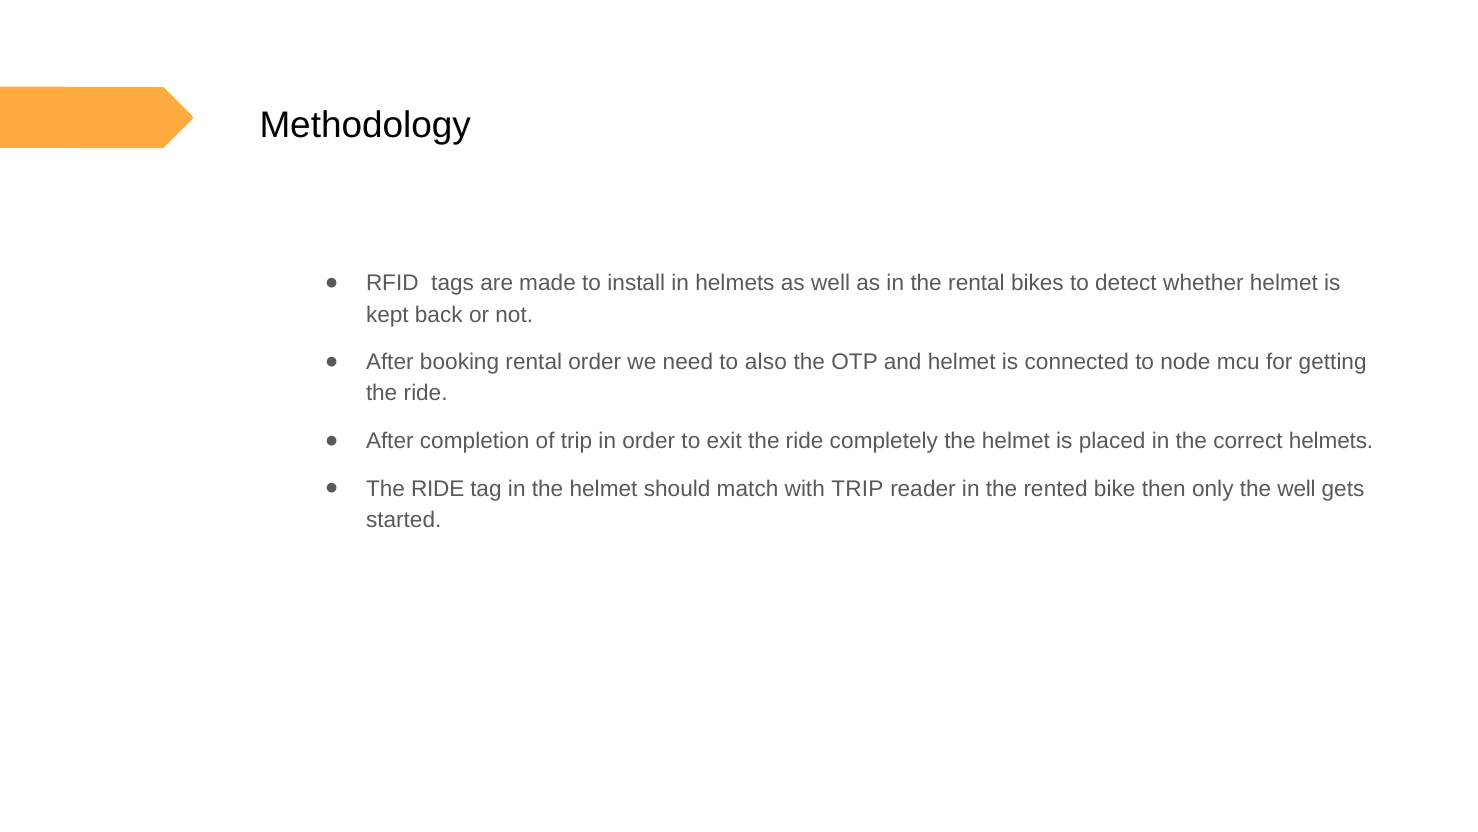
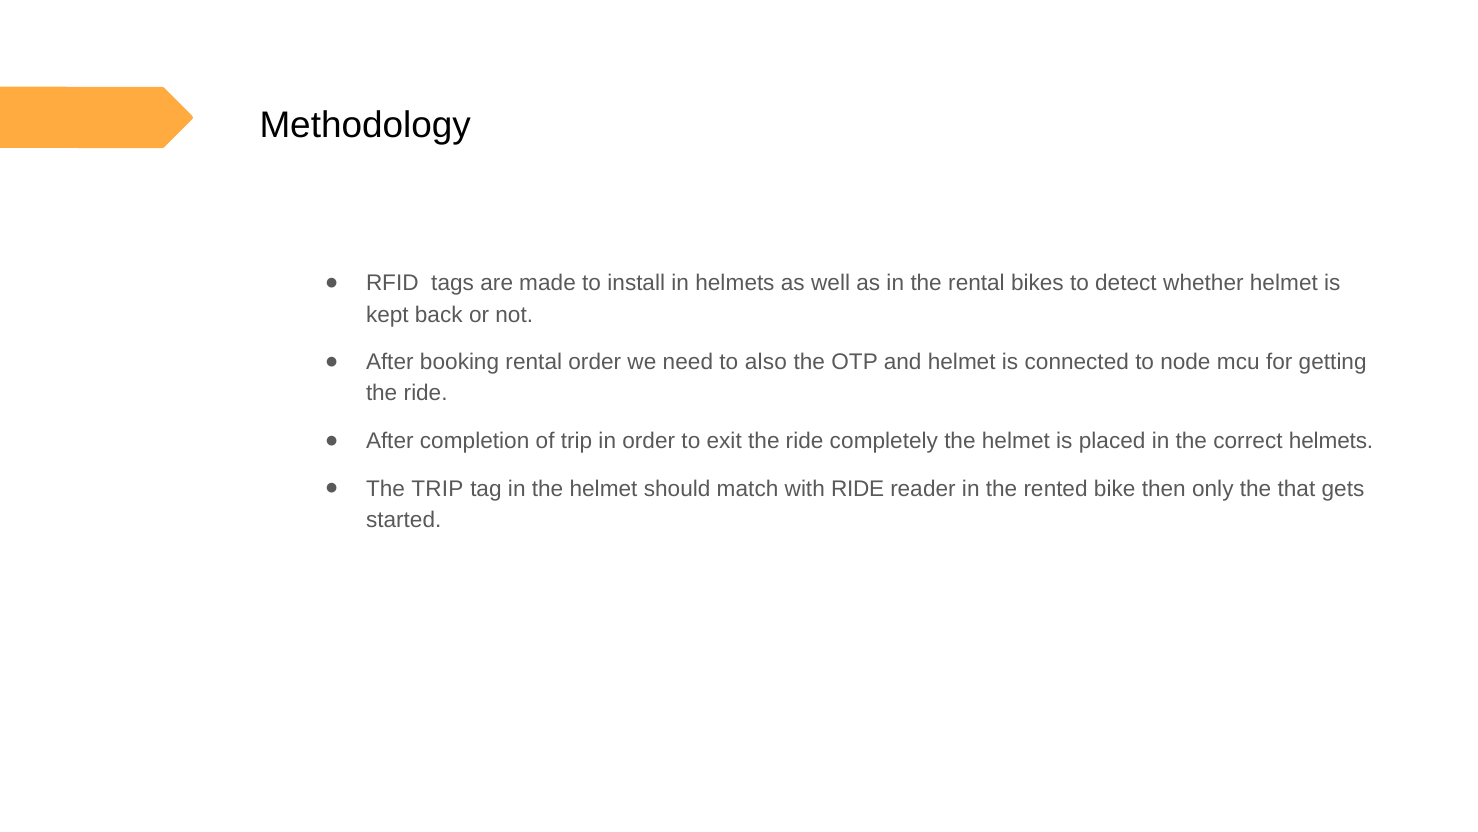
RIDE at (438, 488): RIDE -> TRIP
with TRIP: TRIP -> RIDE
the well: well -> that
